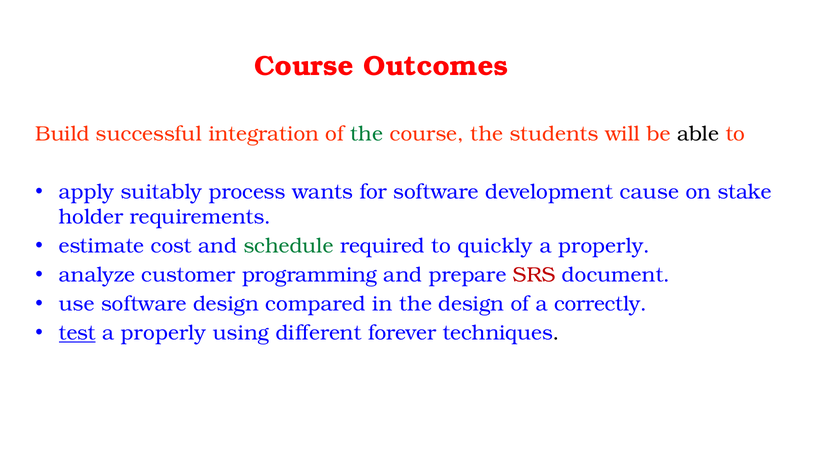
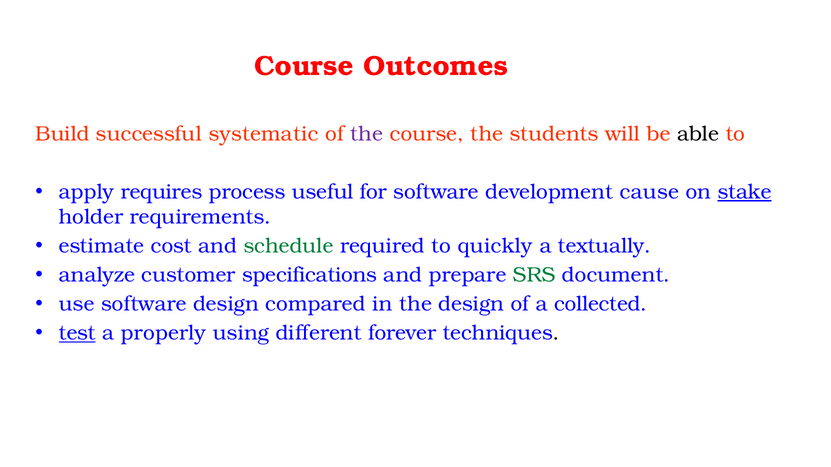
integration: integration -> systematic
the at (367, 134) colour: green -> purple
suitably: suitably -> requires
wants: wants -> useful
stake underline: none -> present
properly at (604, 246): properly -> textually
programming: programming -> specifications
SRS colour: red -> green
correctly: correctly -> collected
